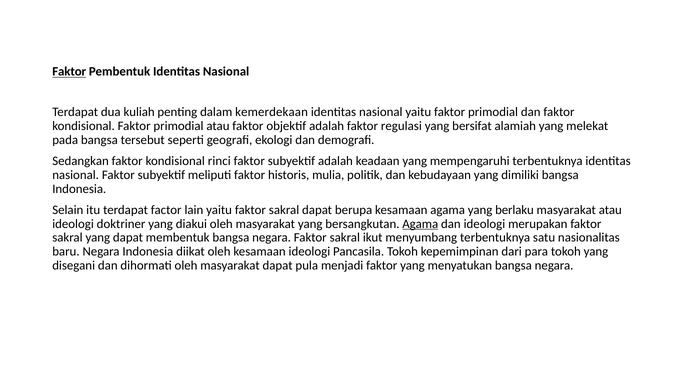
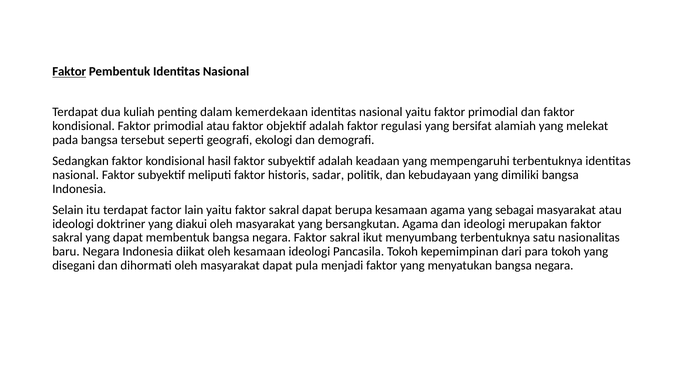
rinci: rinci -> hasil
mulia: mulia -> sadar
berlaku: berlaku -> sebagai
Agama at (420, 224) underline: present -> none
